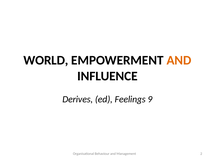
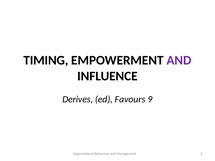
WORLD: WORLD -> TIMING
AND at (179, 60) colour: orange -> purple
Feelings: Feelings -> Favours
